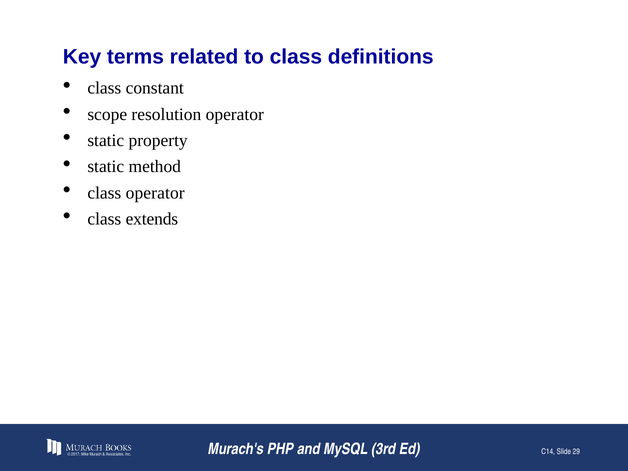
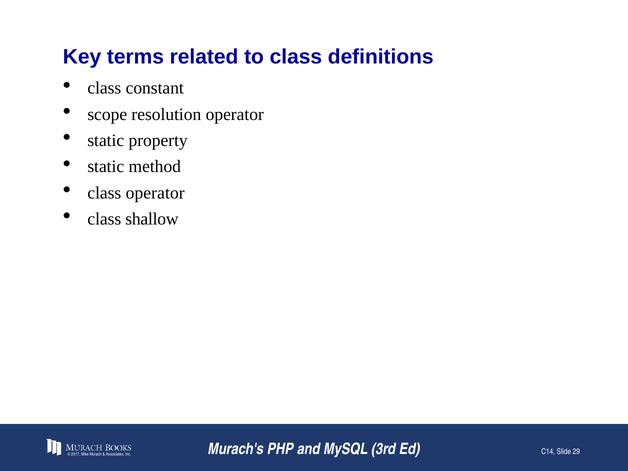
extends: extends -> shallow
